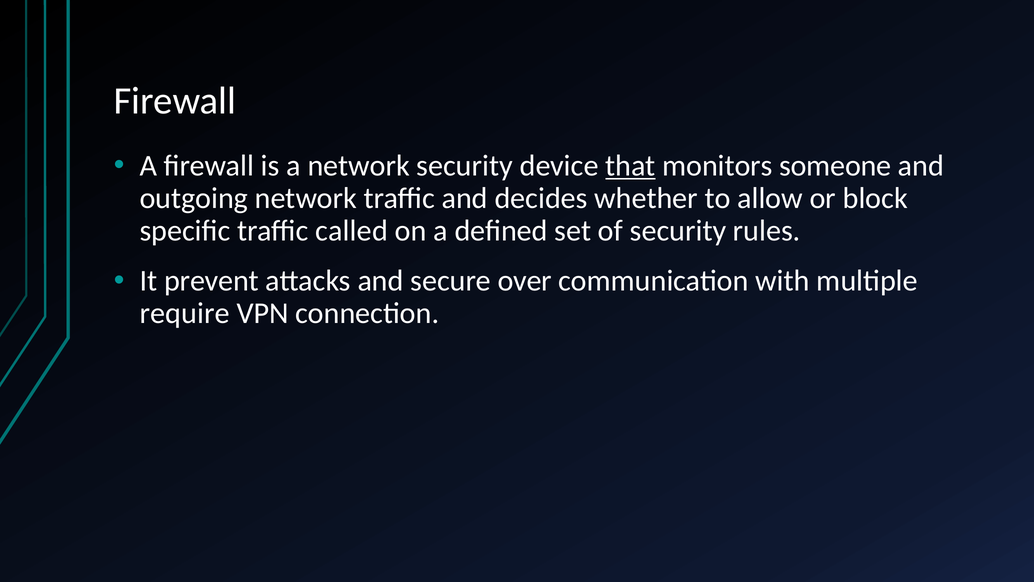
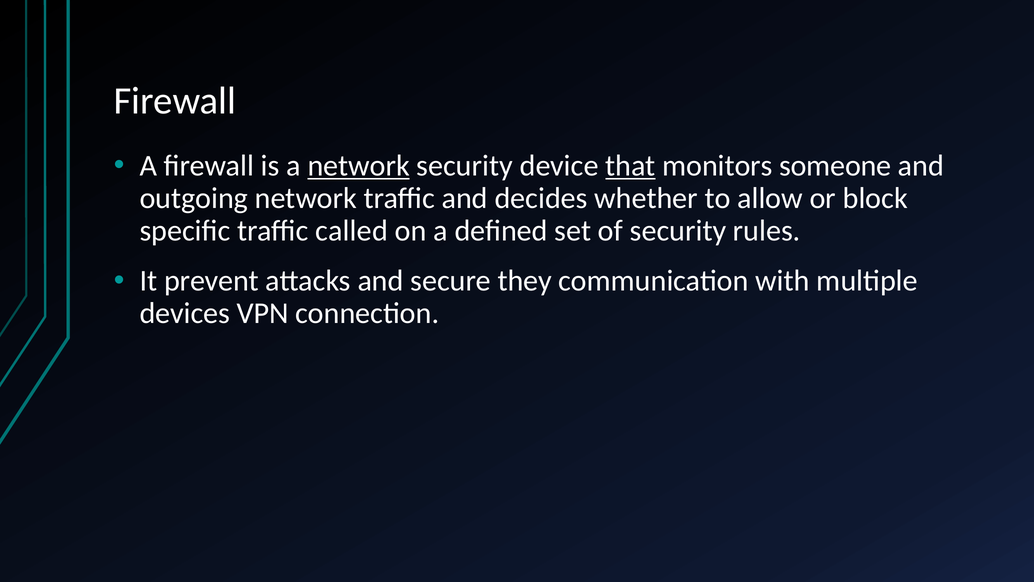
network at (359, 166) underline: none -> present
over: over -> they
require: require -> devices
